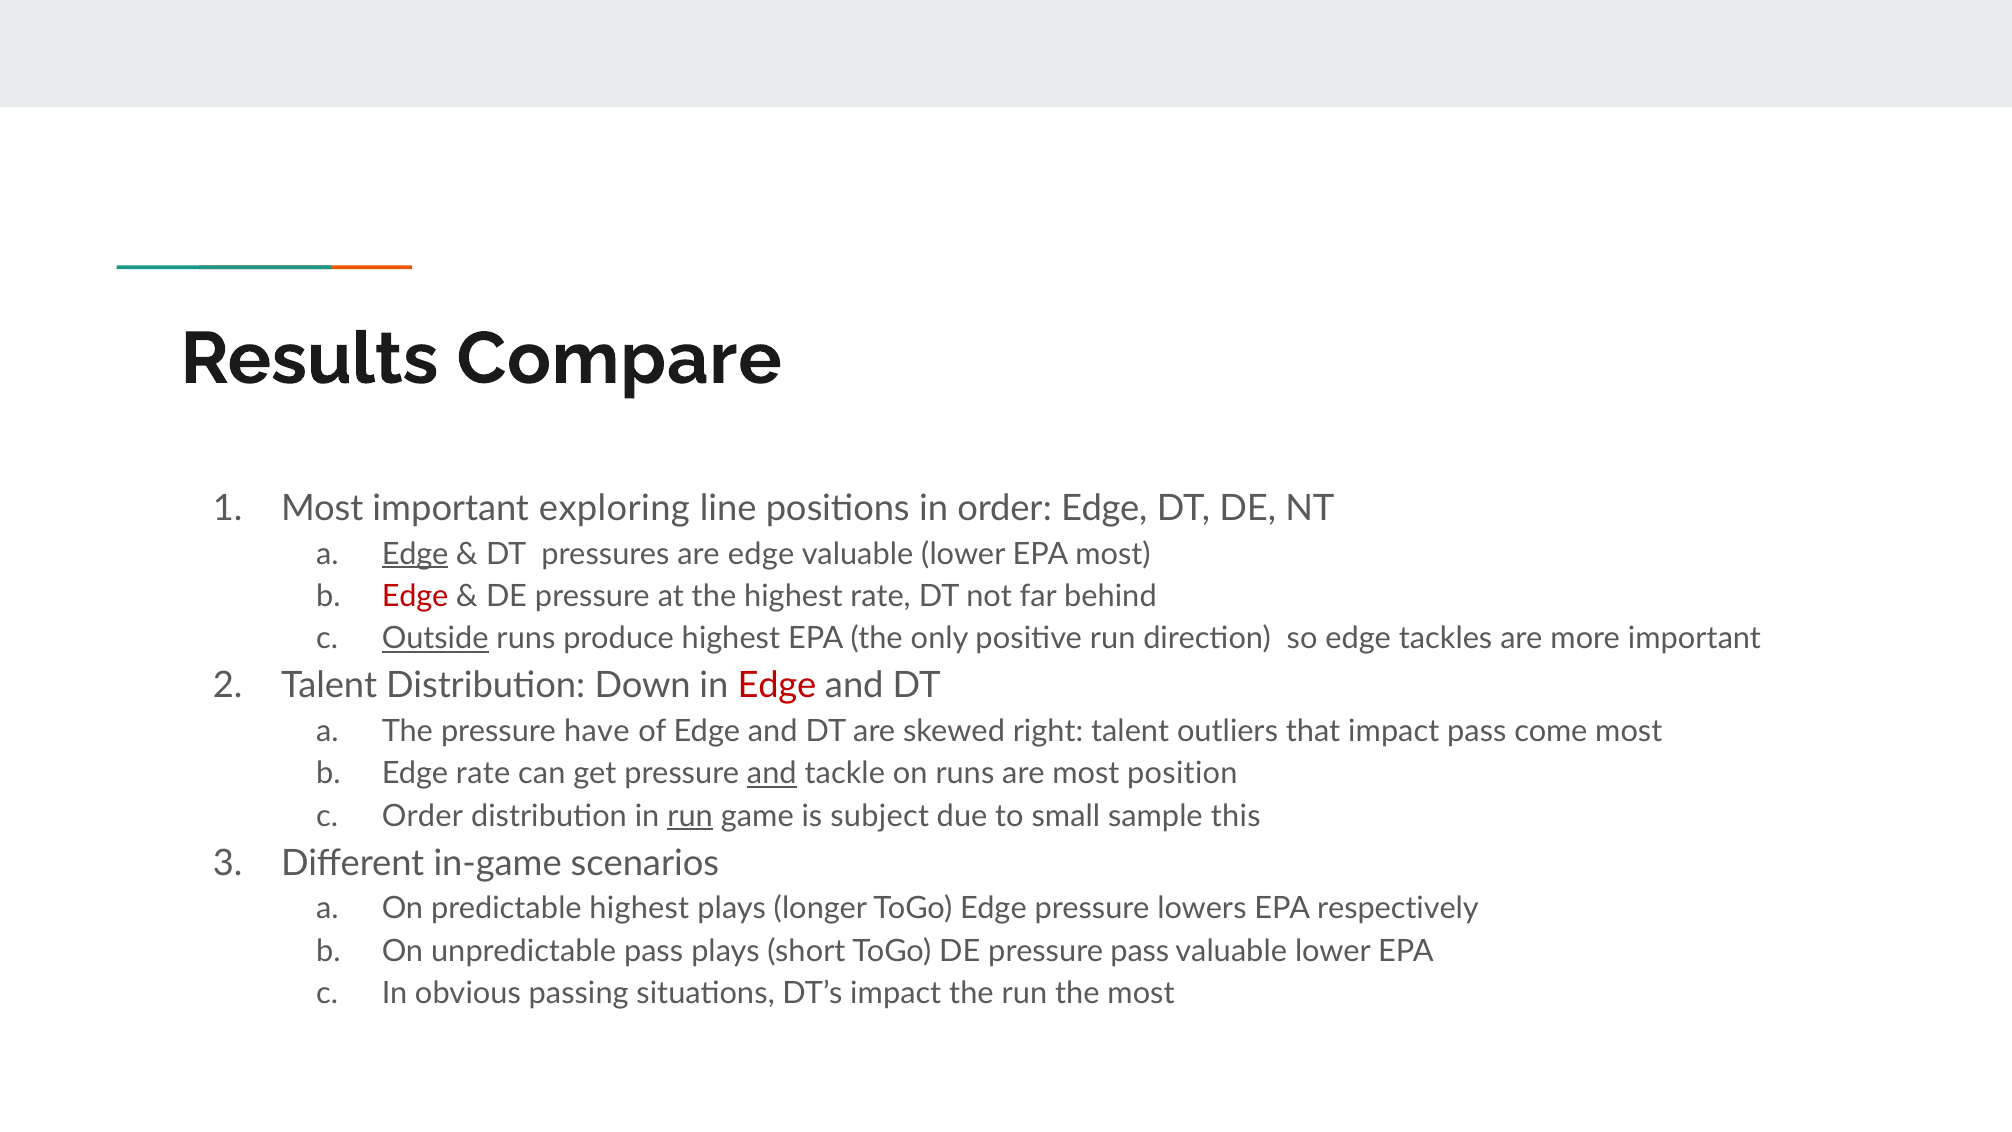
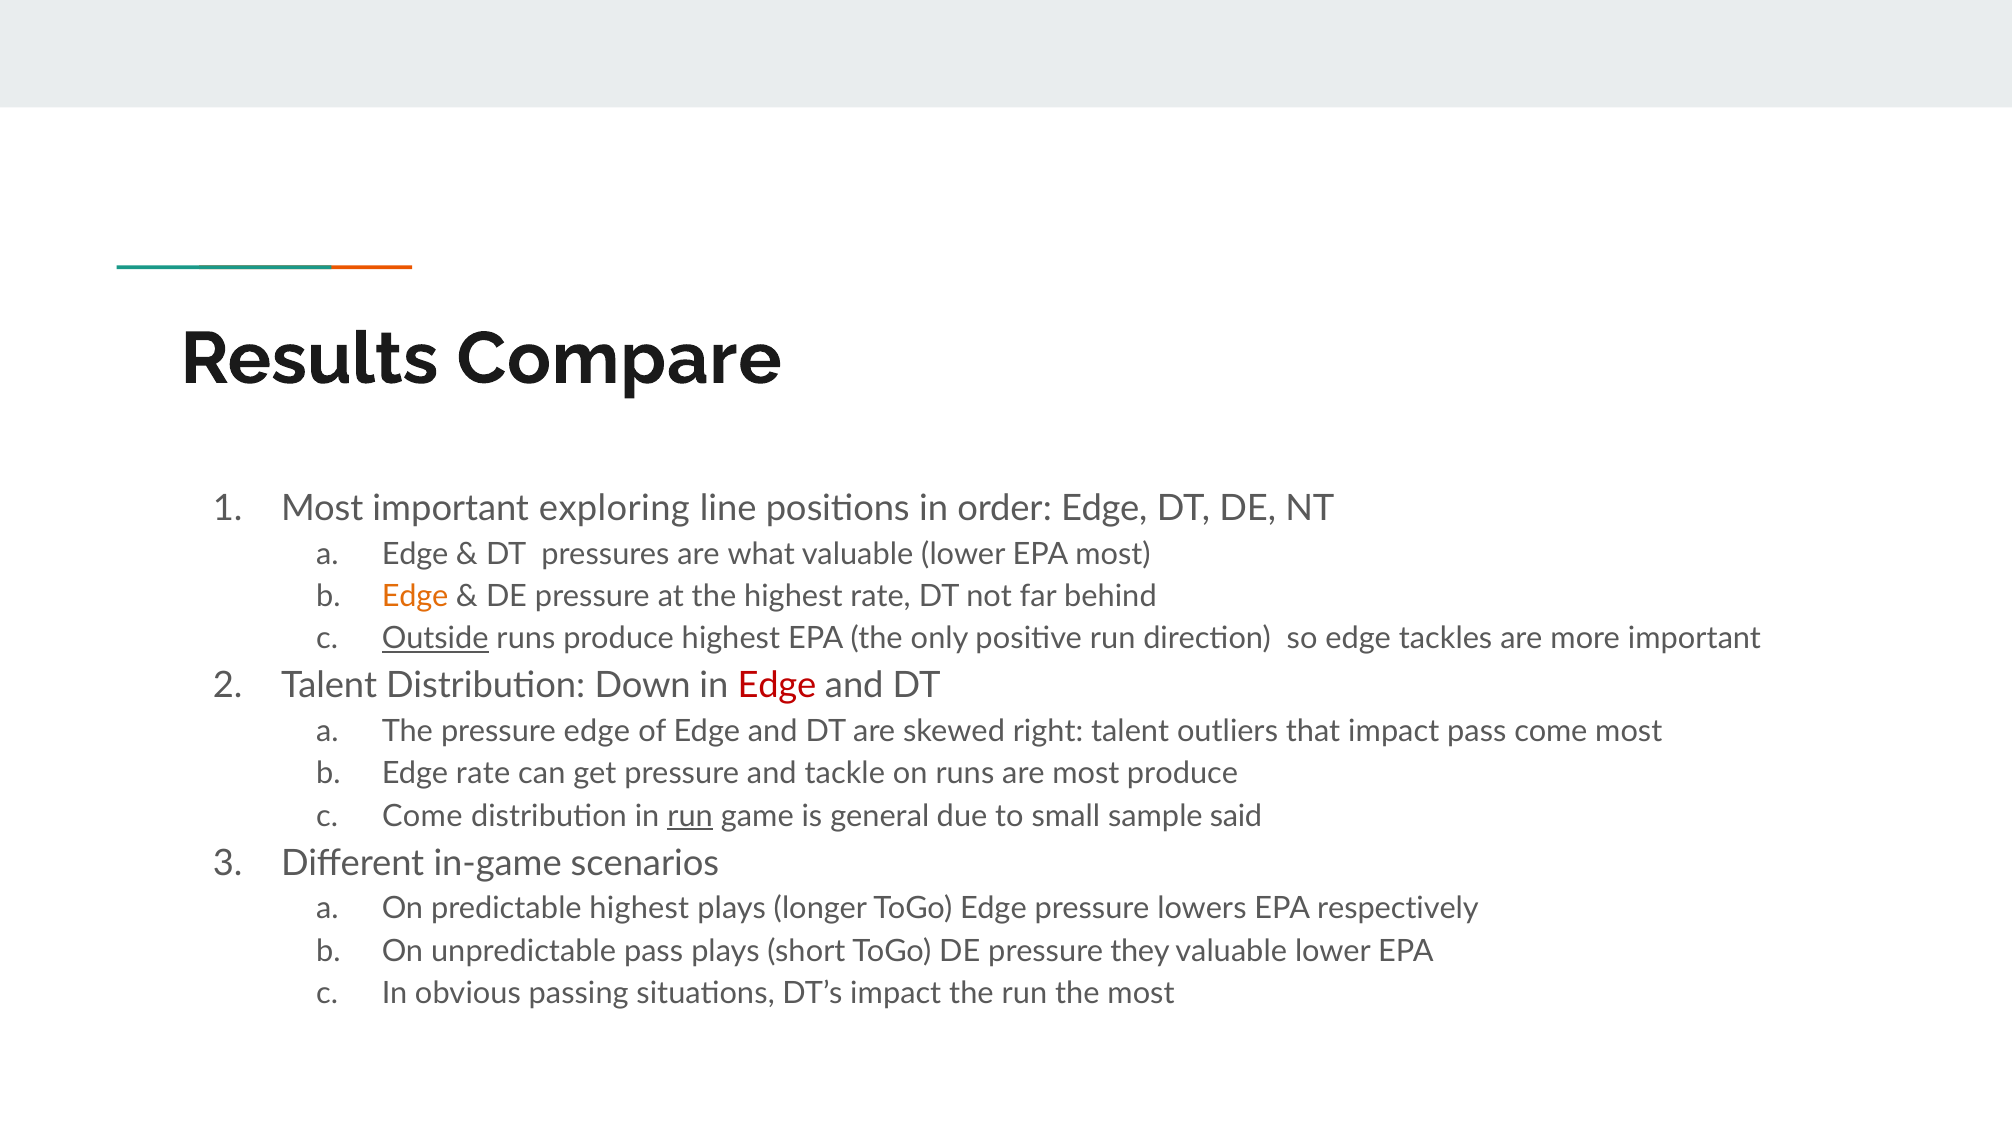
Edge at (415, 554) underline: present -> none
are edge: edge -> what
Edge at (415, 596) colour: red -> orange
pressure have: have -> edge
and at (772, 773) underline: present -> none
most position: position -> produce
Order at (422, 816): Order -> Come
subject: subject -> general
this: this -> said
pressure pass: pass -> they
